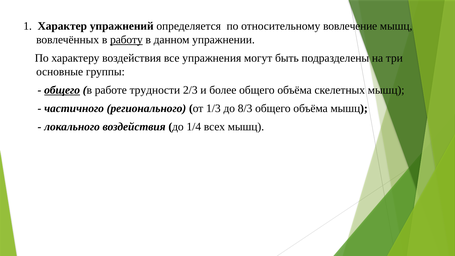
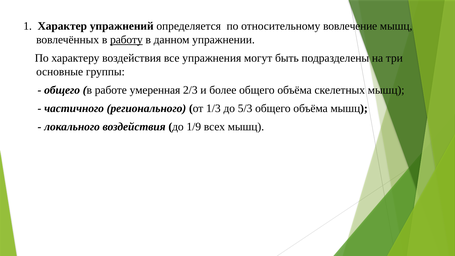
общего at (62, 90) underline: present -> none
трудности: трудности -> умеренная
8/3: 8/3 -> 5/3
1/4: 1/4 -> 1/9
